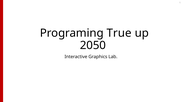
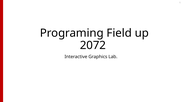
True: True -> Field
2050: 2050 -> 2072
